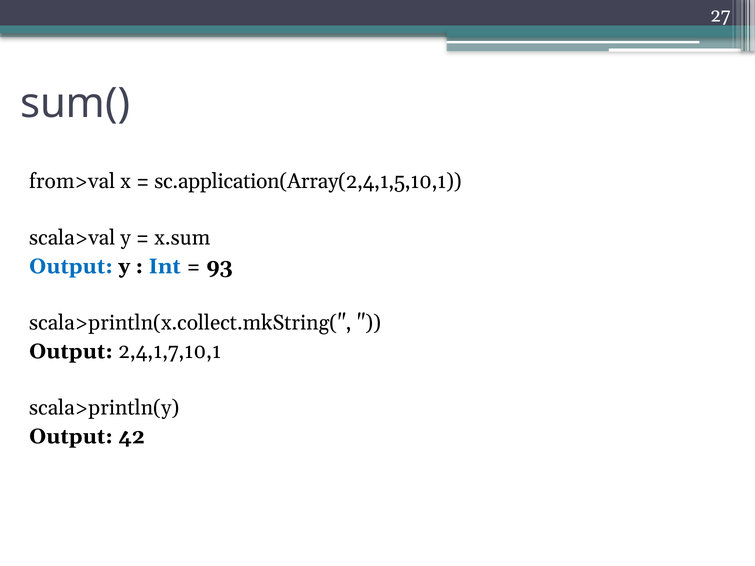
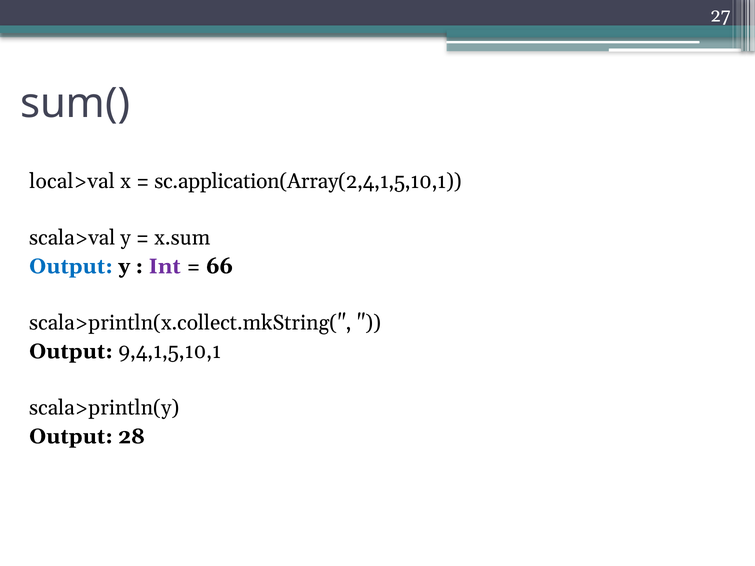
from>val: from>val -> local>val
Int colour: blue -> purple
93: 93 -> 66
2,4,1,7,10,1: 2,4,1,7,10,1 -> 9,4,1,5,10,1
42: 42 -> 28
